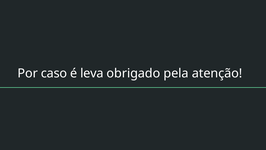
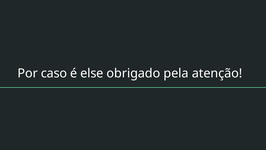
leva: leva -> else
